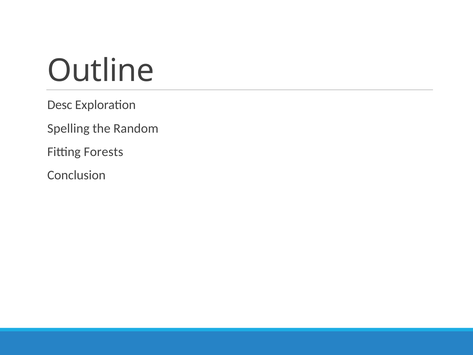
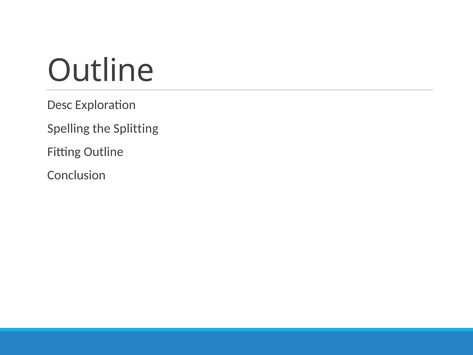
Random: Random -> Splitting
Fitting Forests: Forests -> Outline
